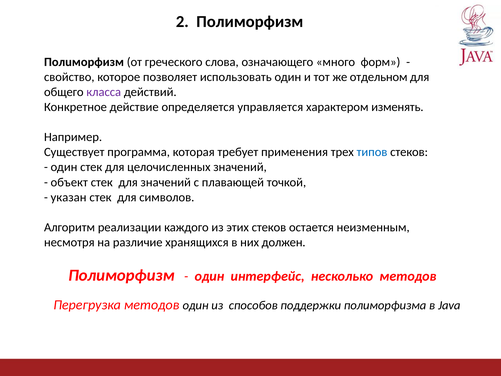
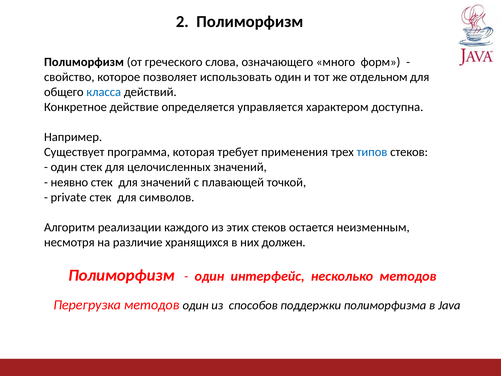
класса colour: purple -> blue
изменять: изменять -> доступна
объект: объект -> неявно
указан: указан -> private
